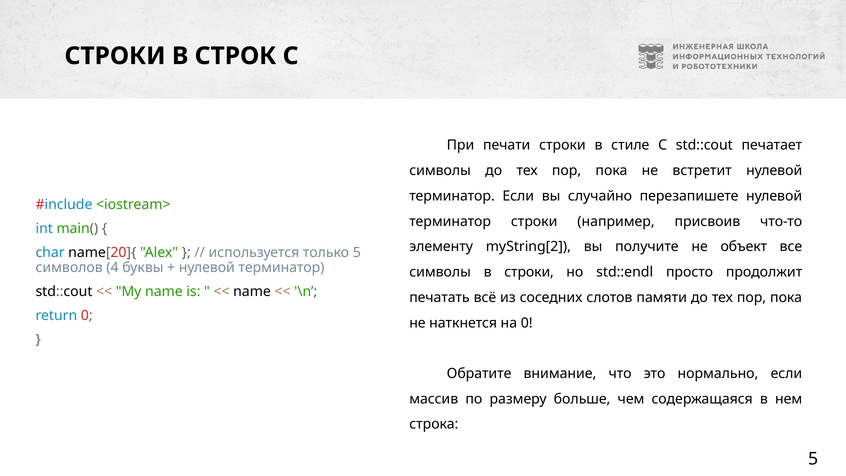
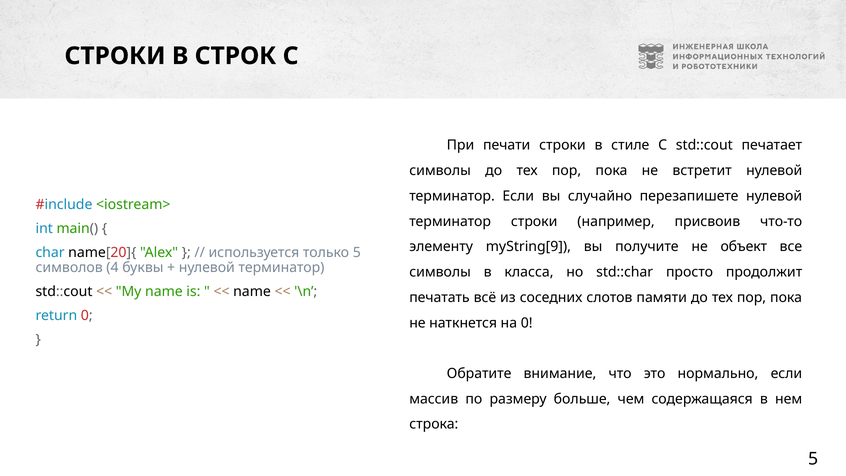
myString[2: myString[2 -> myString[9
в строки: строки -> класса
std::endl: std::endl -> std::char
